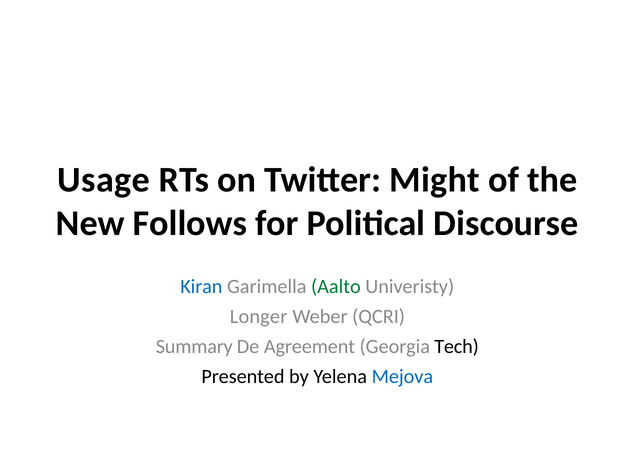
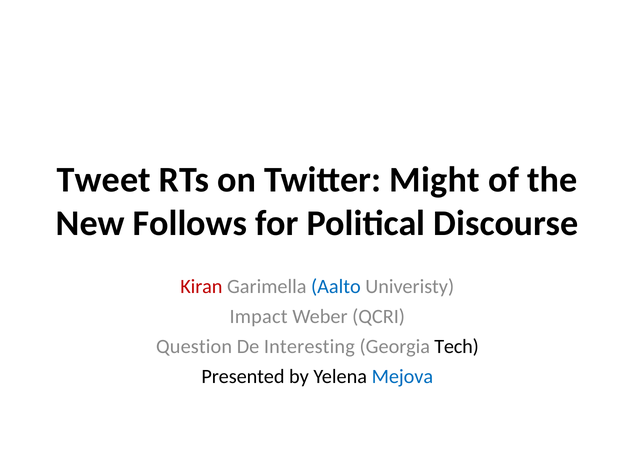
Usage: Usage -> Tweet
Kiran colour: blue -> red
Aalto colour: green -> blue
Longer: Longer -> Impact
Summary: Summary -> Question
Agreement: Agreement -> Interesting
